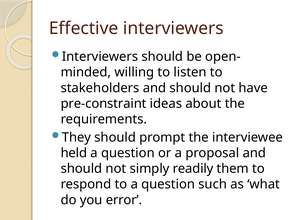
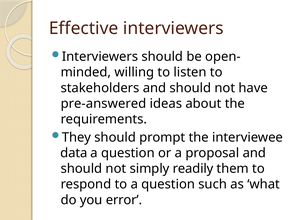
pre-constraint: pre-constraint -> pre-answered
held: held -> data
